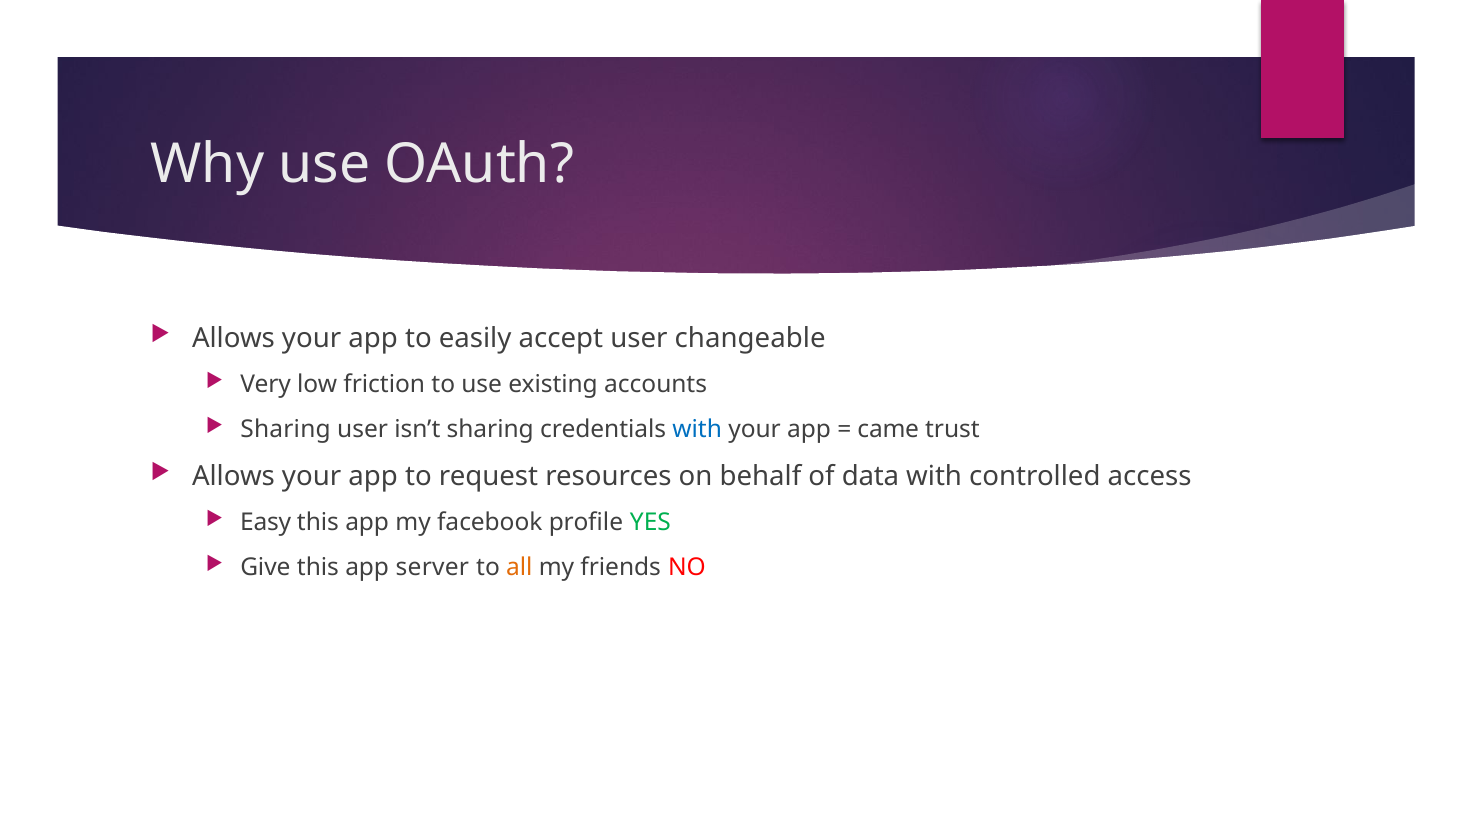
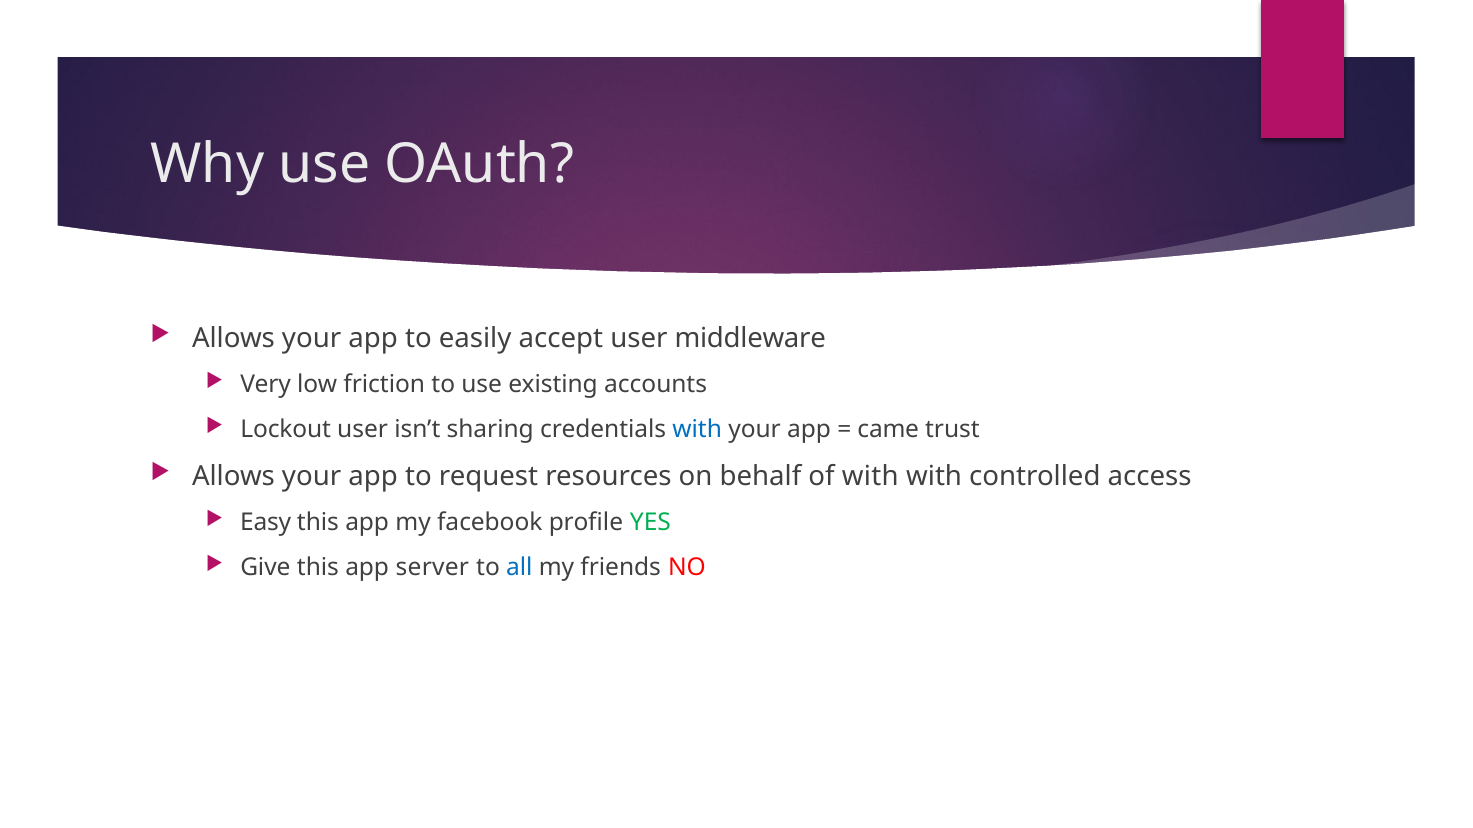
changeable: changeable -> middleware
Sharing at (286, 430): Sharing -> Lockout
of data: data -> with
all colour: orange -> blue
